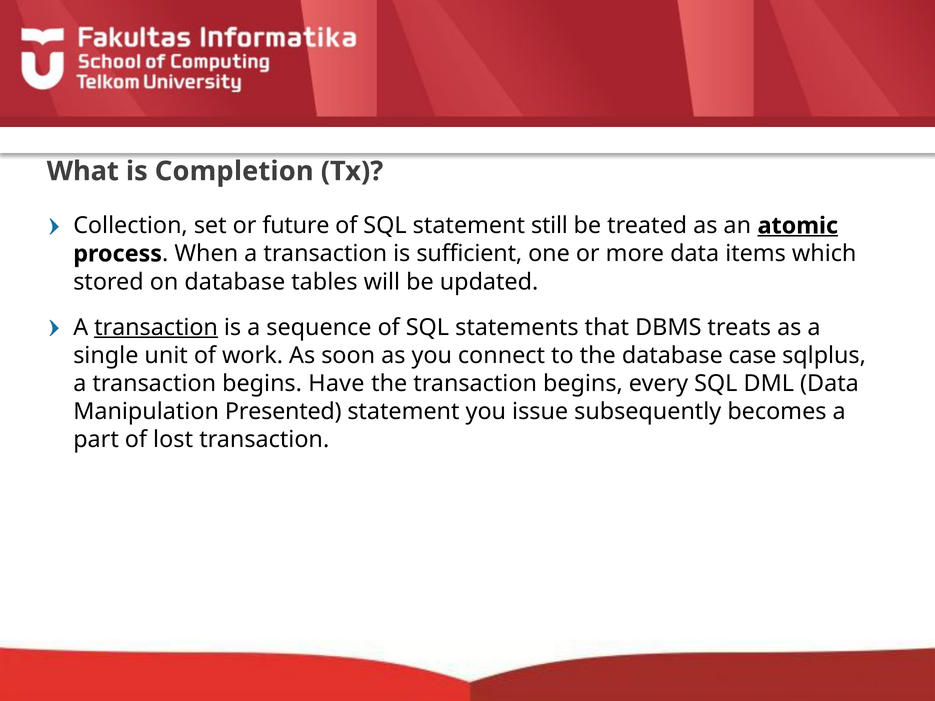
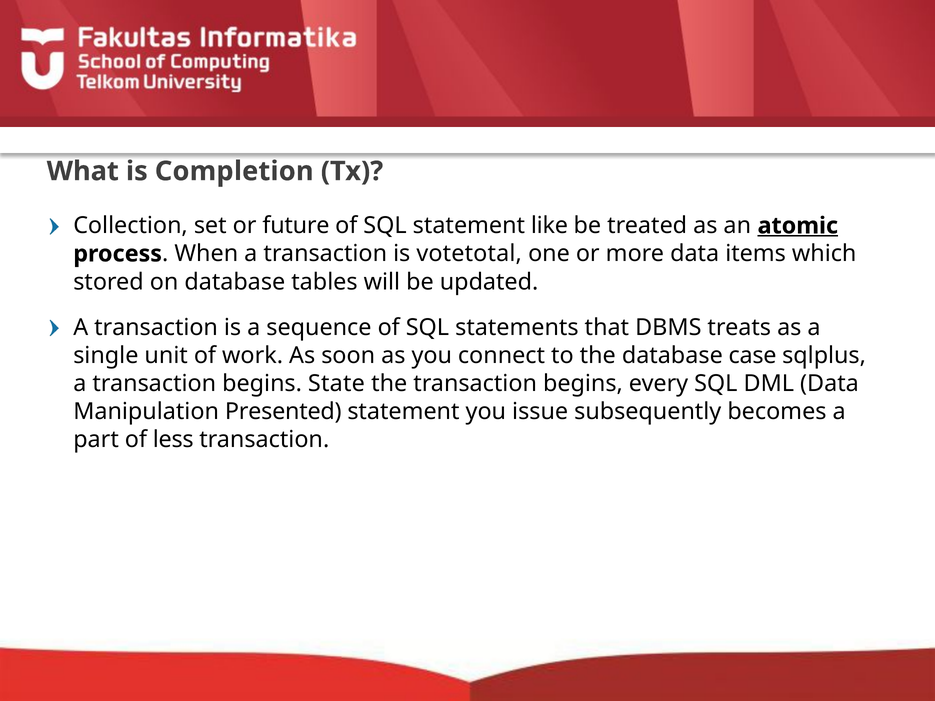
still: still -> like
sufficient: sufficient -> votetotal
transaction at (156, 327) underline: present -> none
Have: Have -> State
lost: lost -> less
